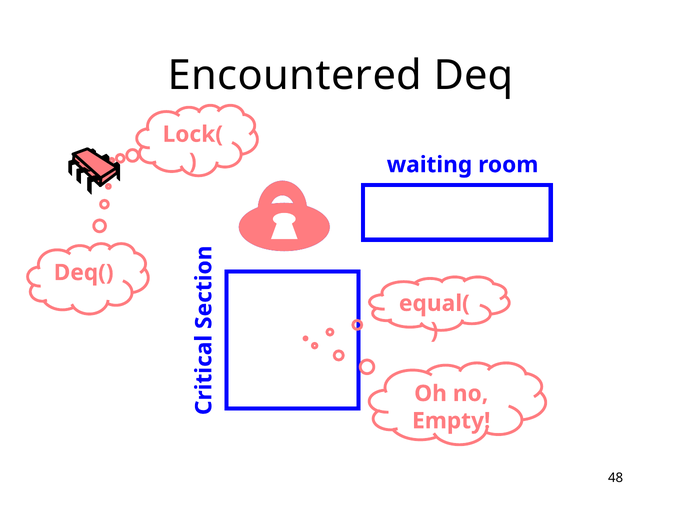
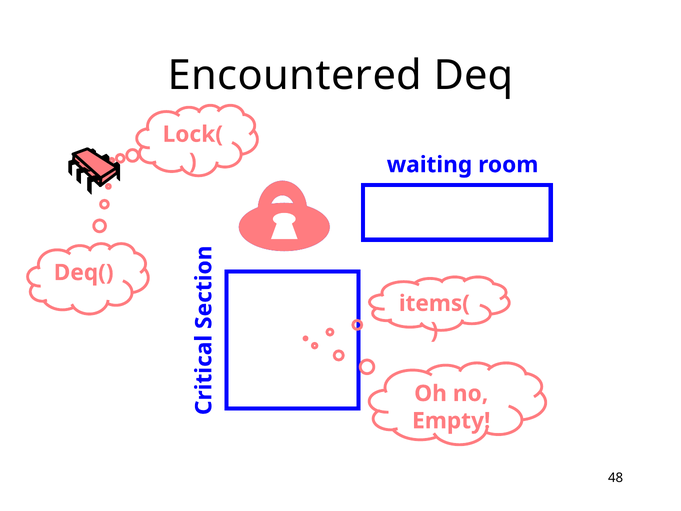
equal(: equal( -> items(
